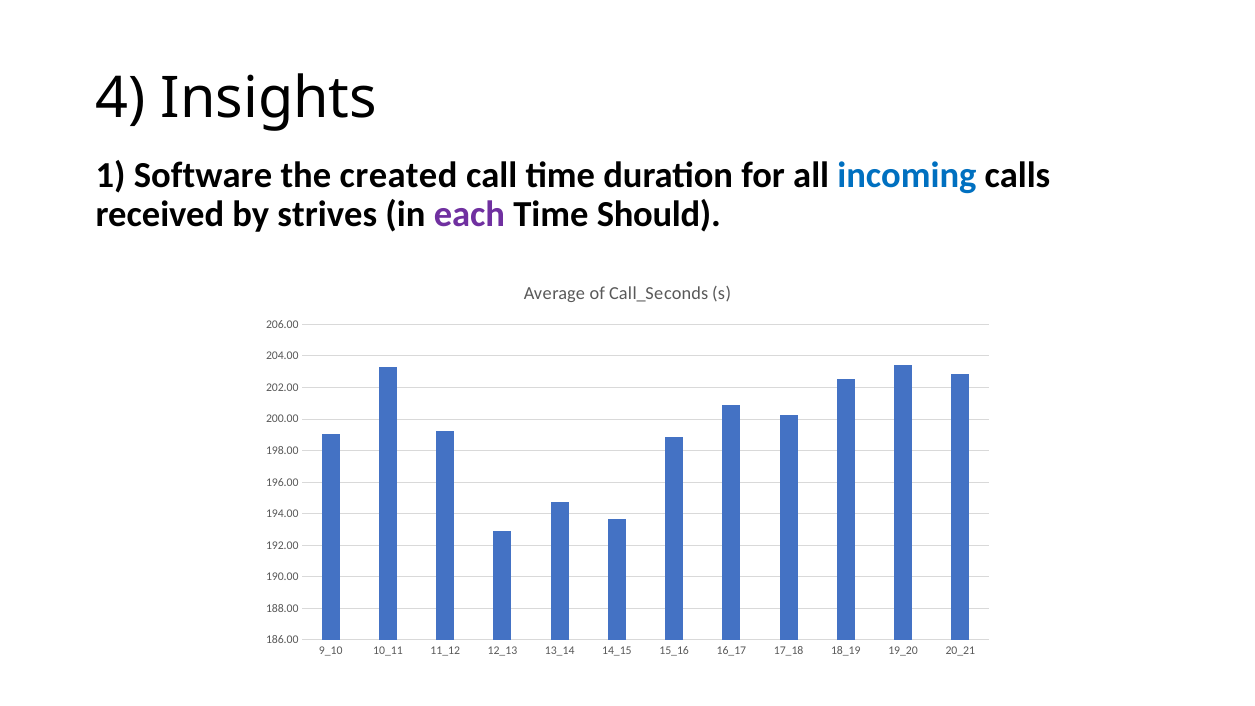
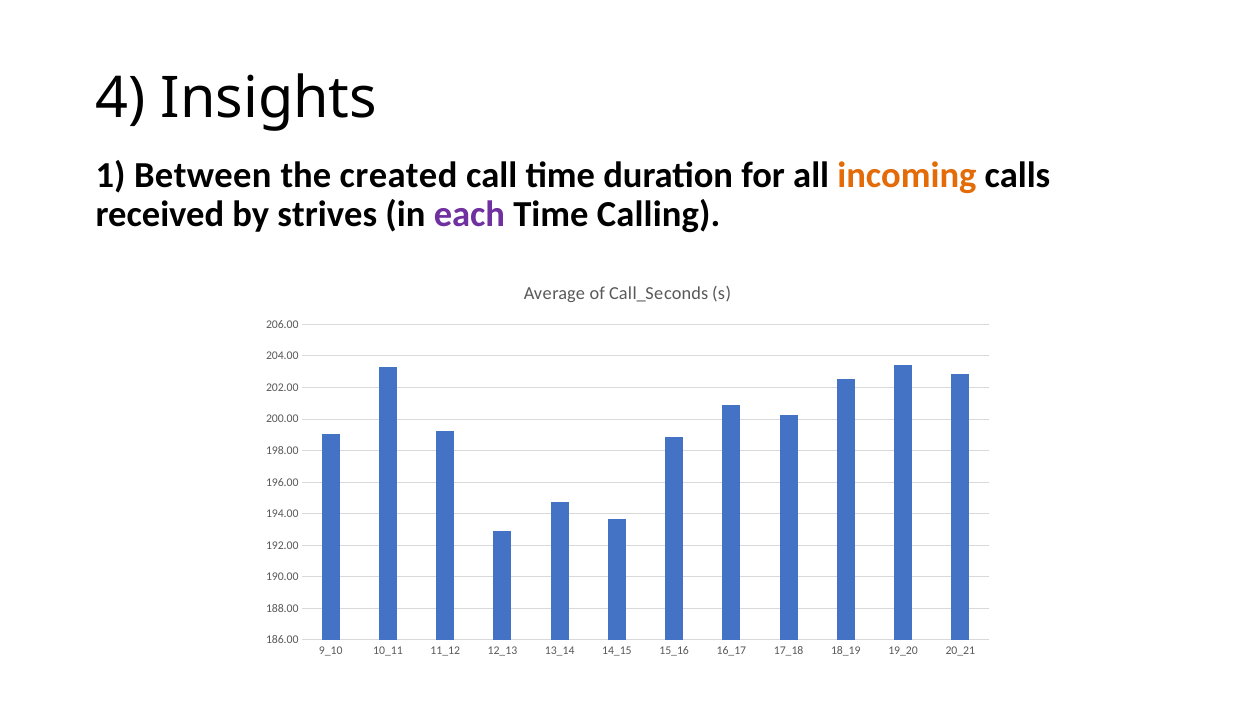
Software: Software -> Between
incoming colour: blue -> orange
Should: Should -> Calling
